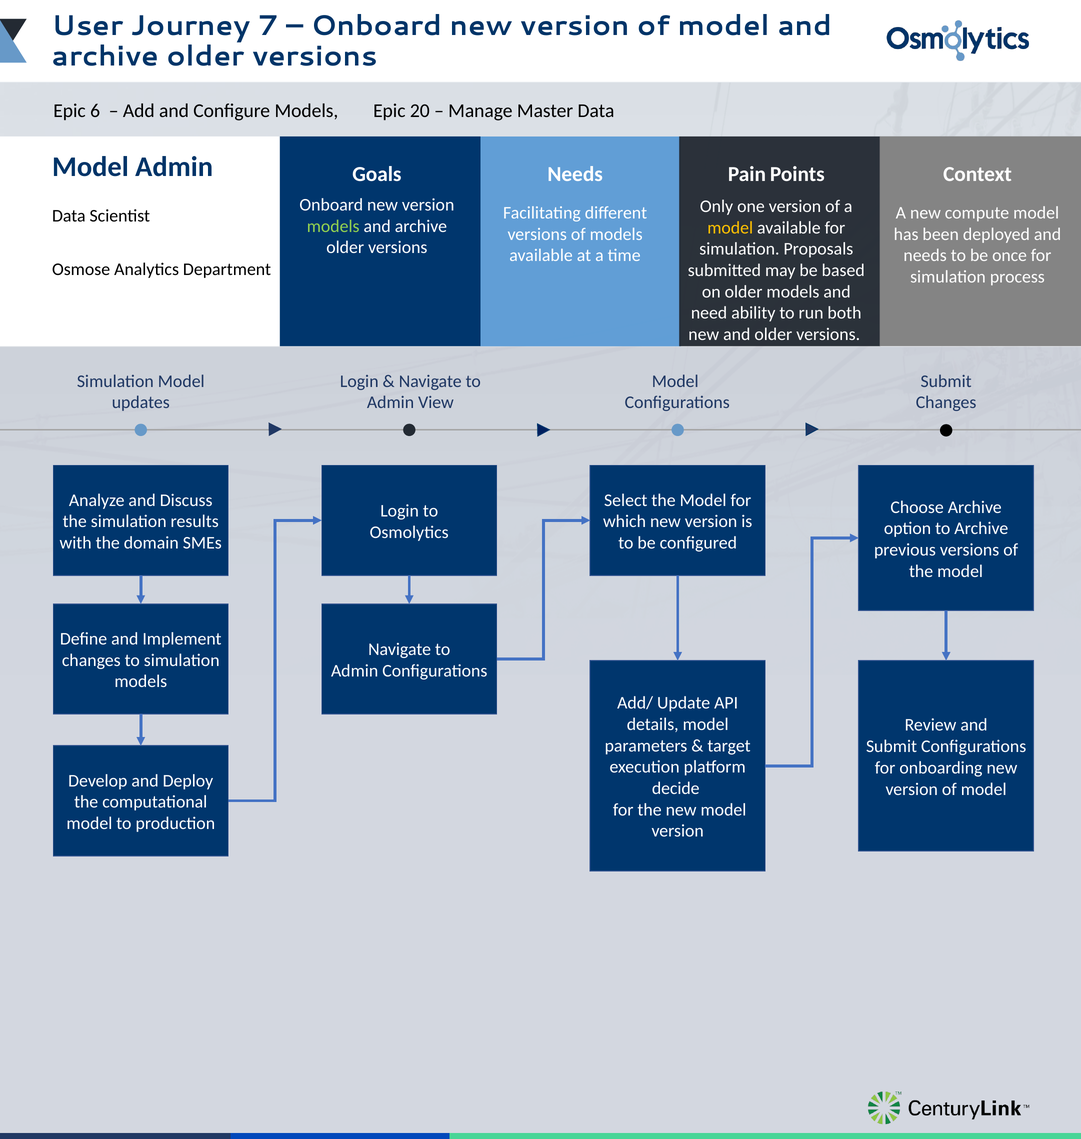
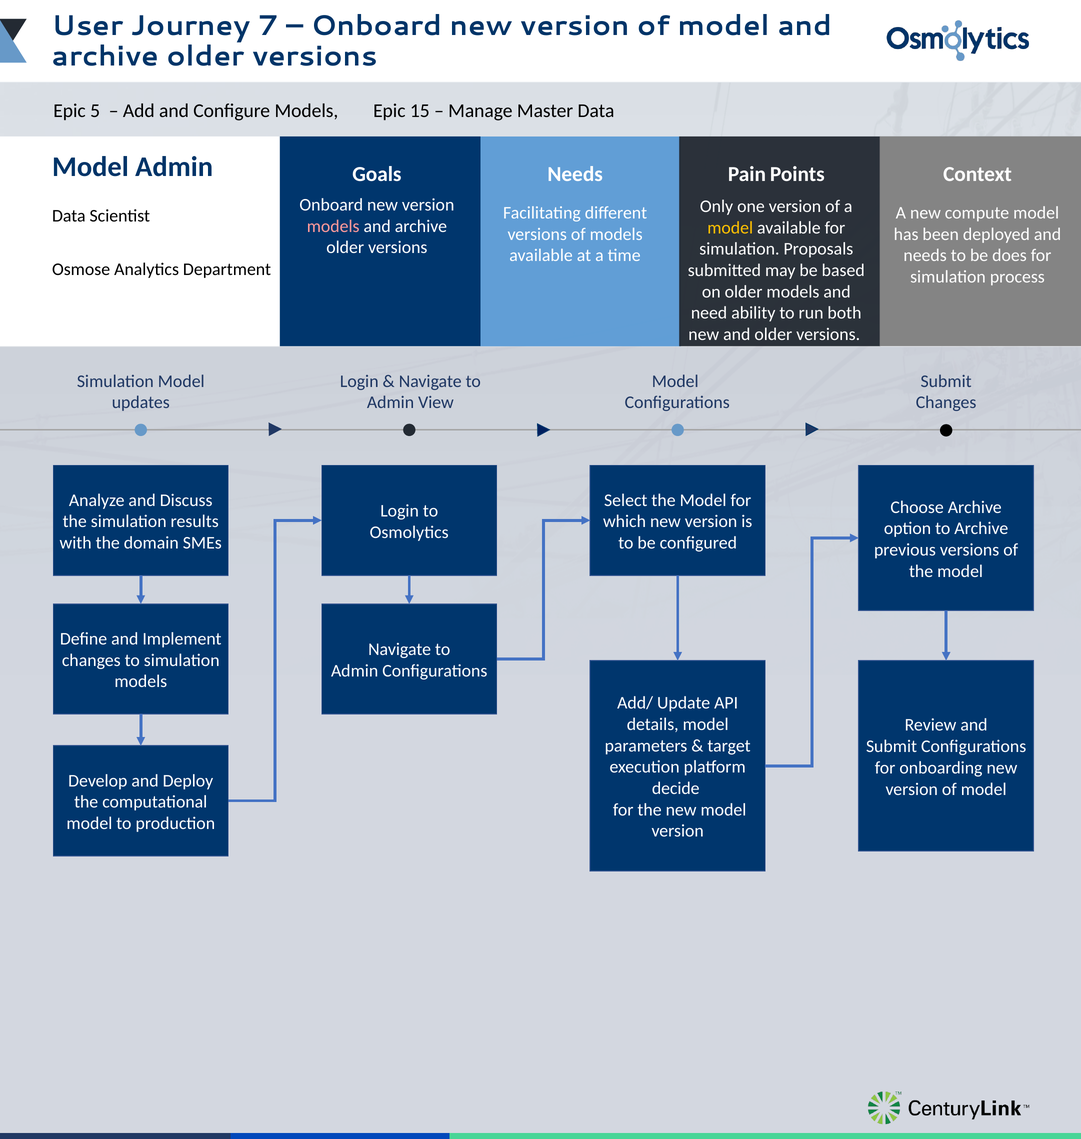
6: 6 -> 5
20: 20 -> 15
models at (333, 226) colour: light green -> pink
once: once -> does
